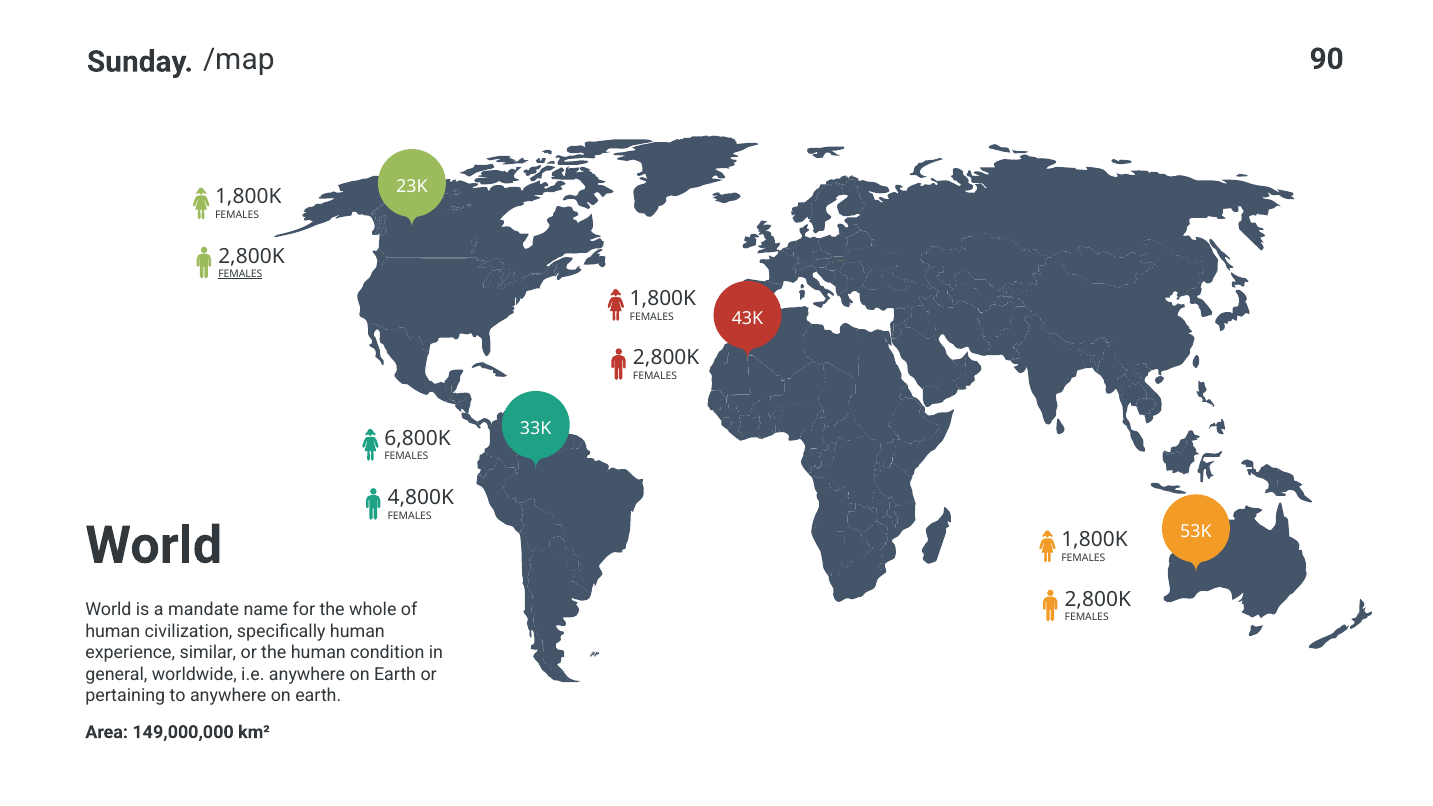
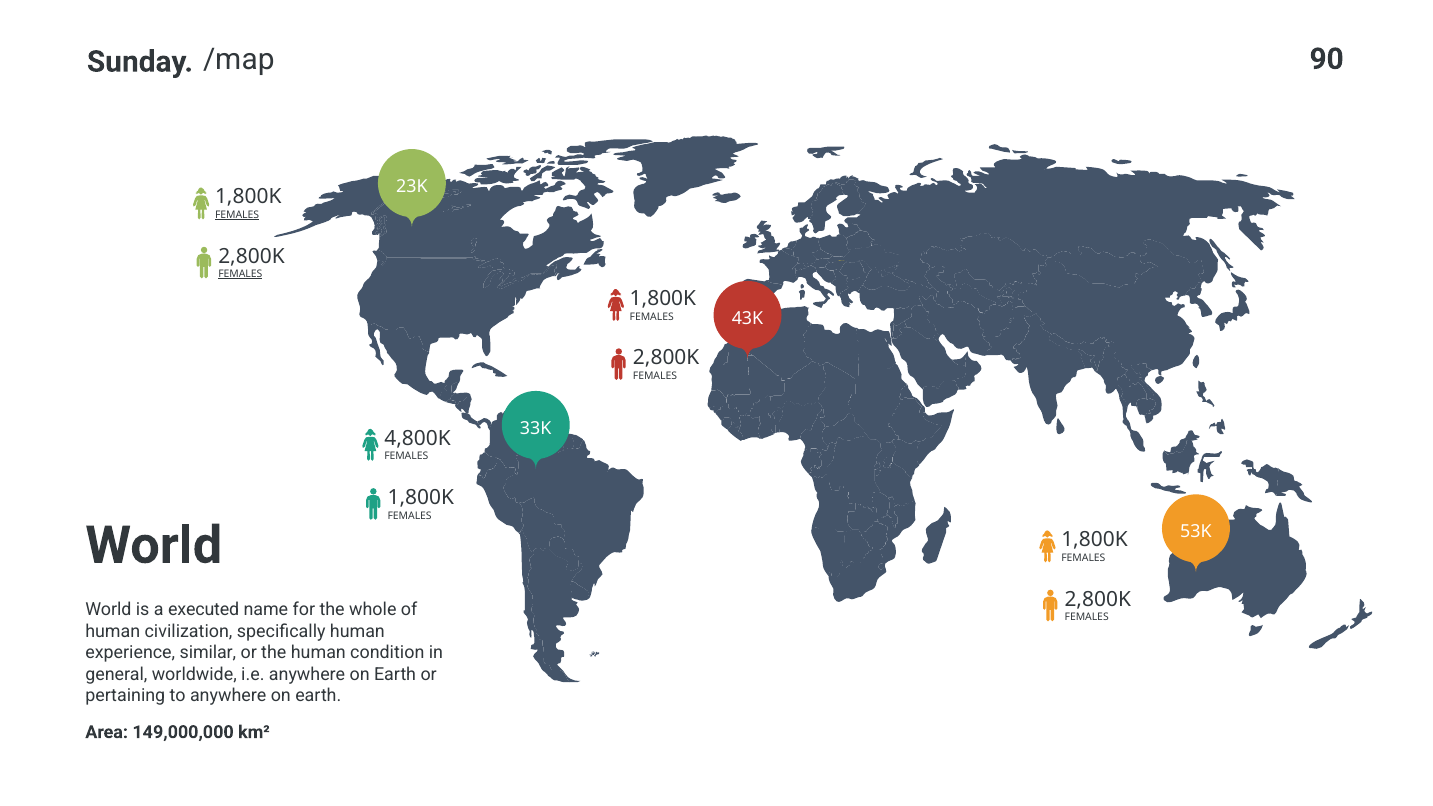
FEMALES at (237, 215) underline: none -> present
6,800K: 6,800K -> 4,800K
4,800K at (421, 498): 4,800K -> 1,800K
mandate: mandate -> executed
